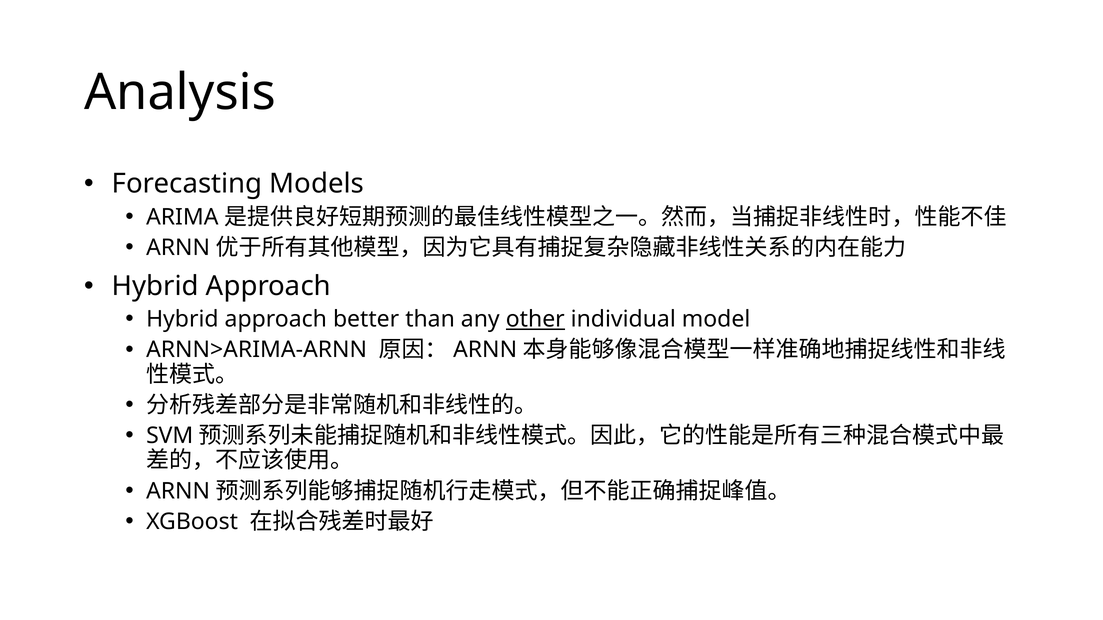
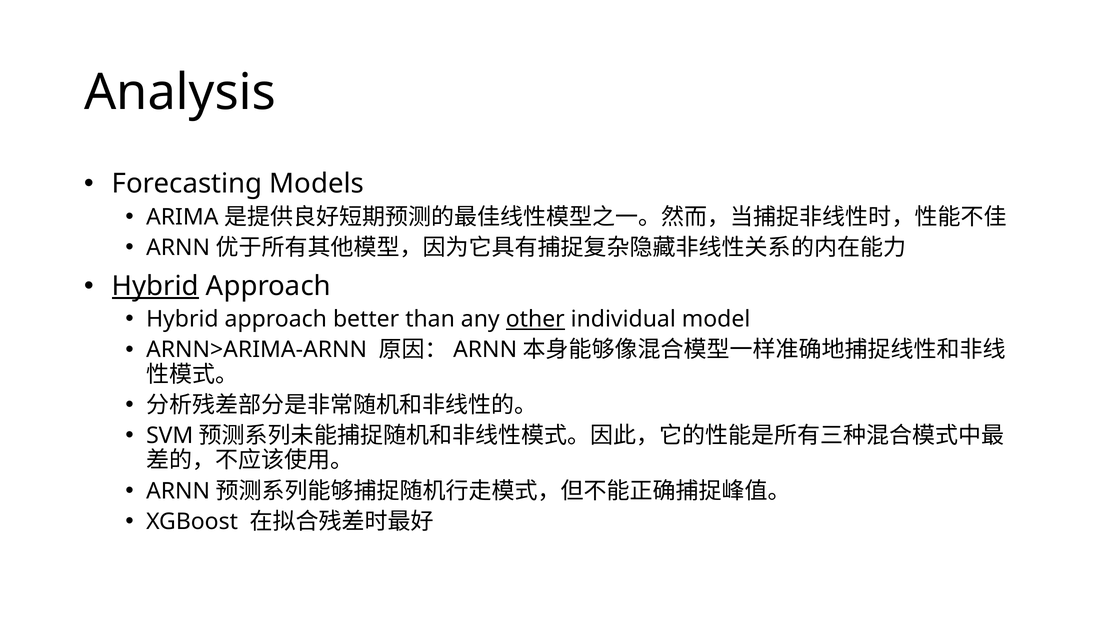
Hybrid at (155, 286) underline: none -> present
